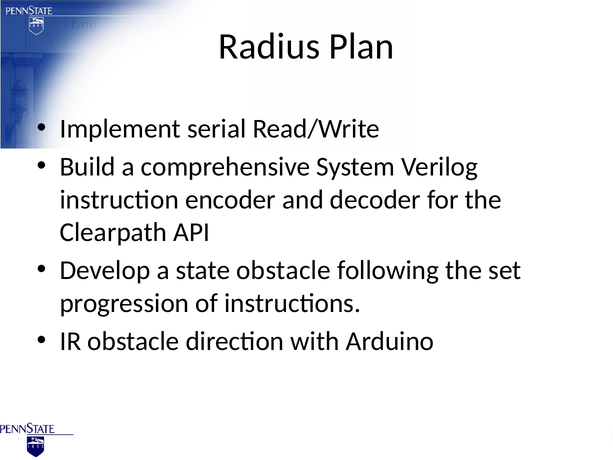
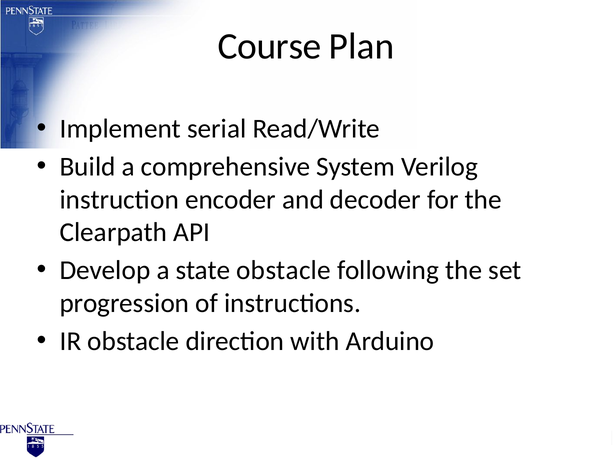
Radius: Radius -> Course
